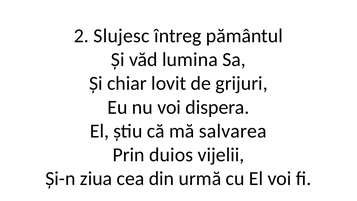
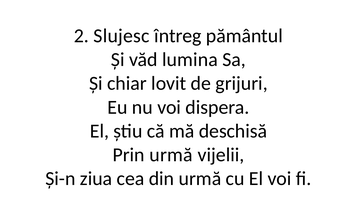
salvarea: salvarea -> deschisă
Prin duios: duios -> urmă
